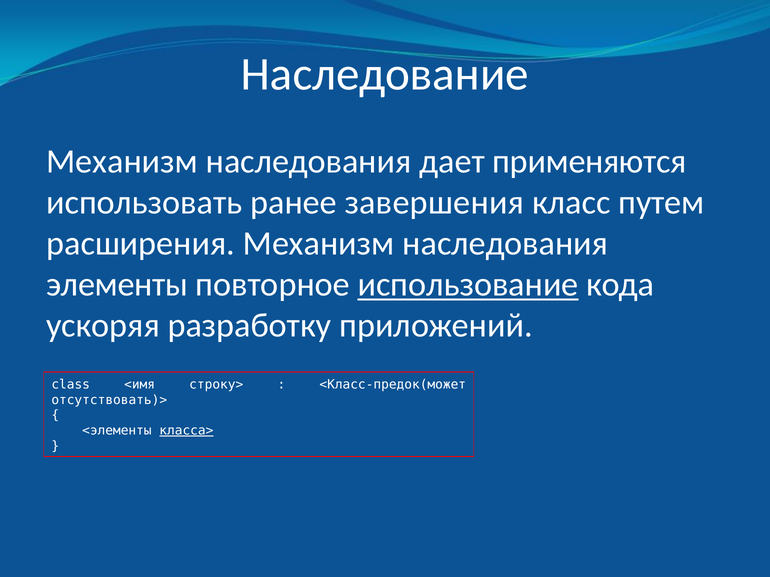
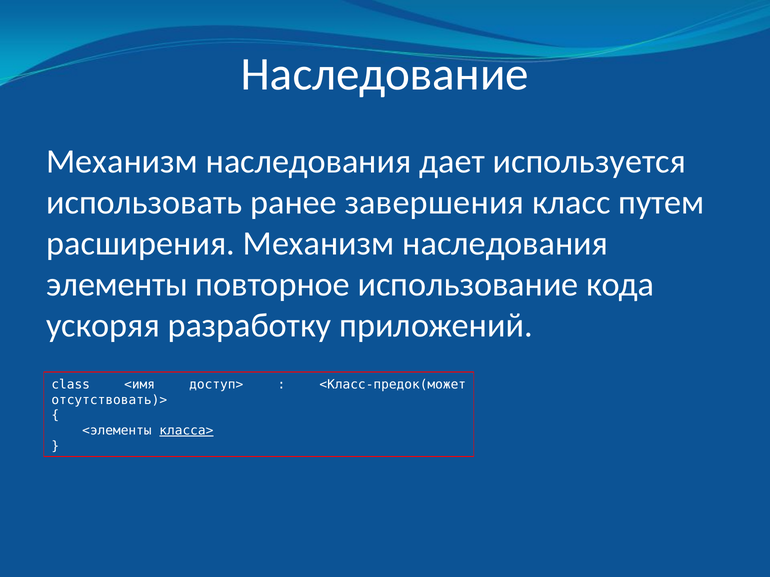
применяются: применяются -> используется
использование underline: present -> none
строку>: строку> -> доступ>
